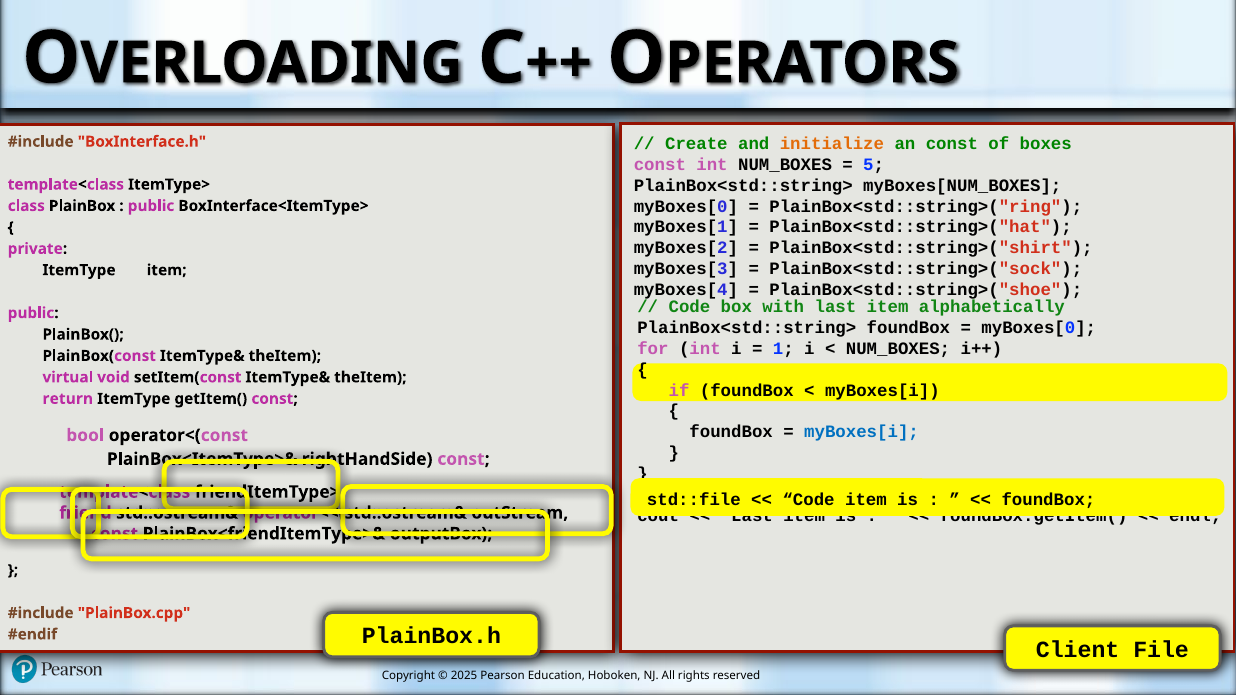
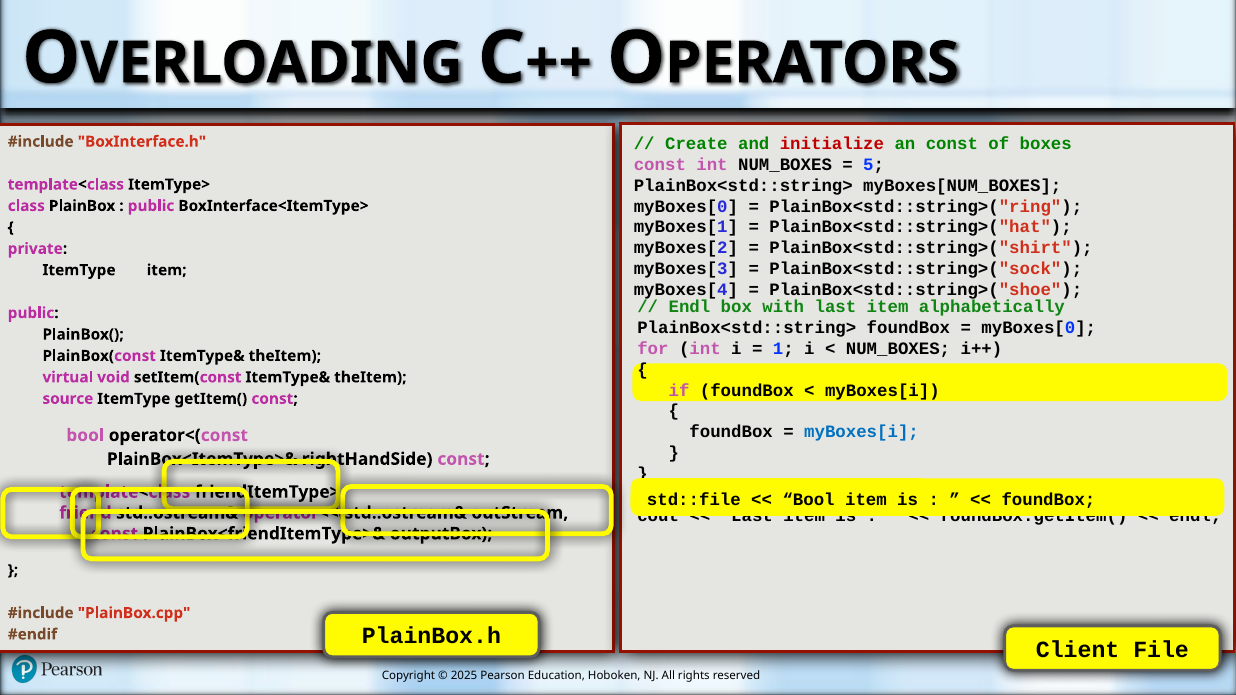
initialize colour: orange -> red
Code at (689, 307): Code -> Endl
return: return -> source
Code at (809, 499): Code -> Bool
